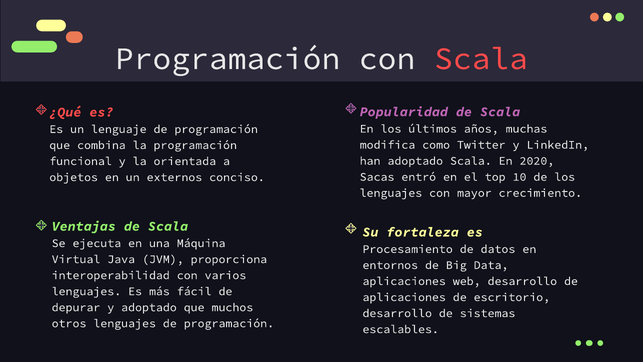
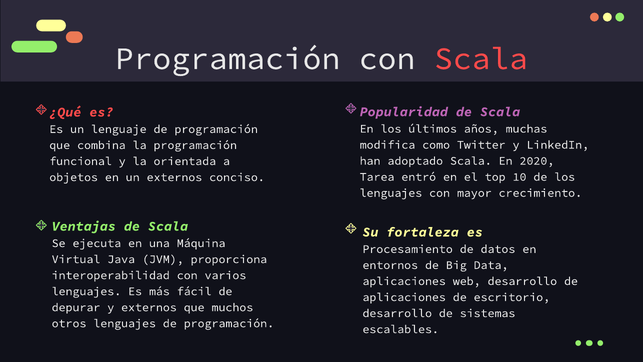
Sacas: Sacas -> Tarea
y adoptado: adoptado -> externos
